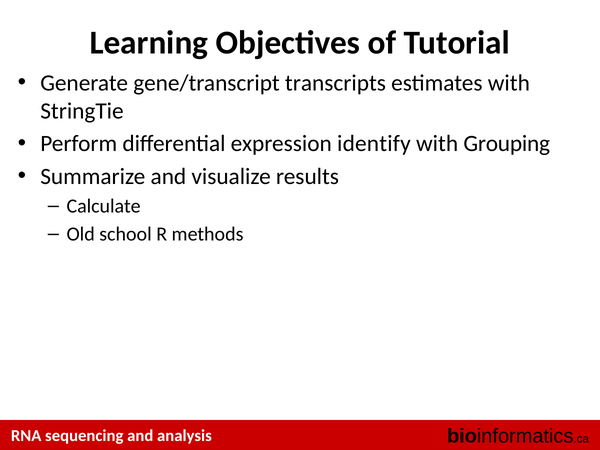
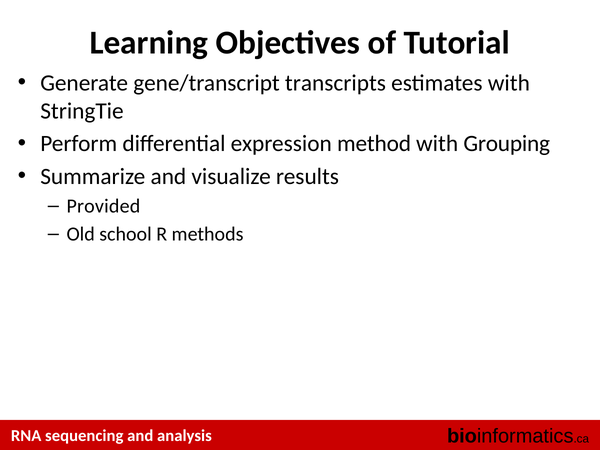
identify: identify -> method
Calculate: Calculate -> Provided
